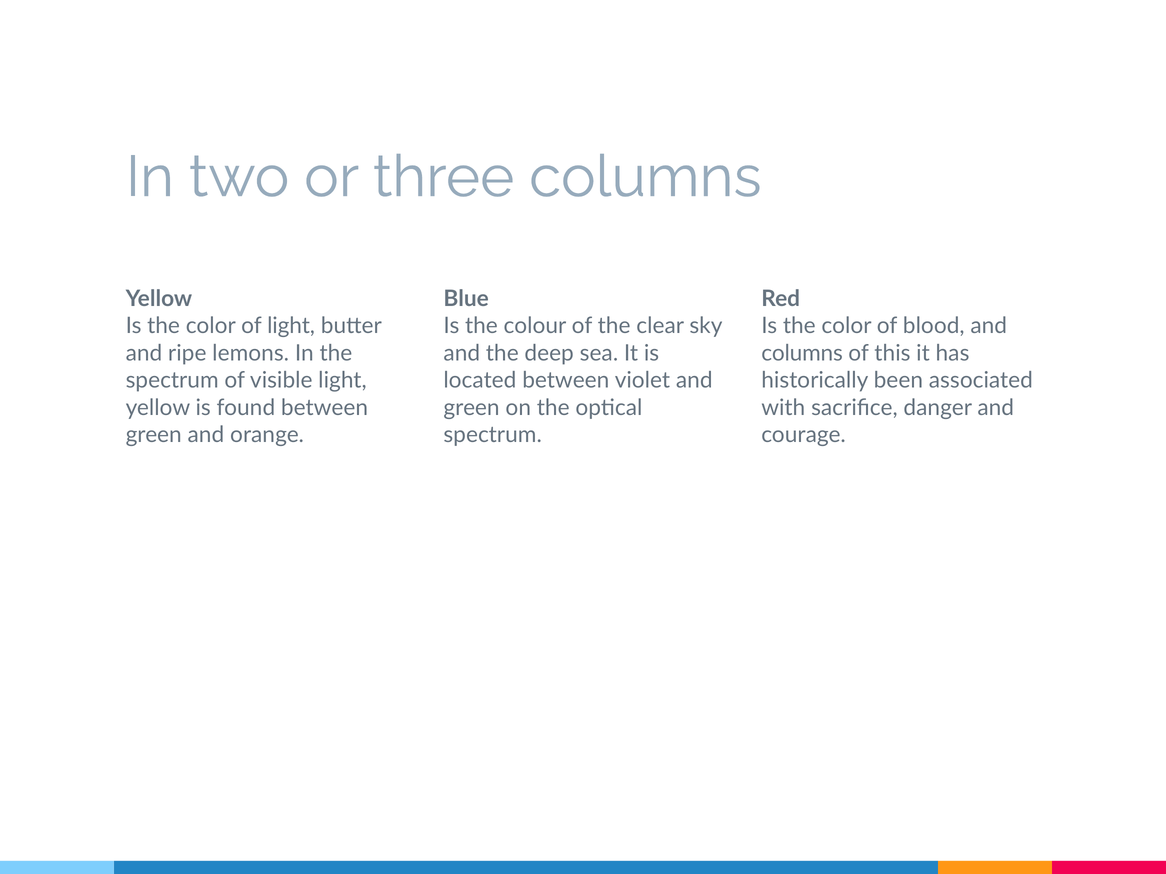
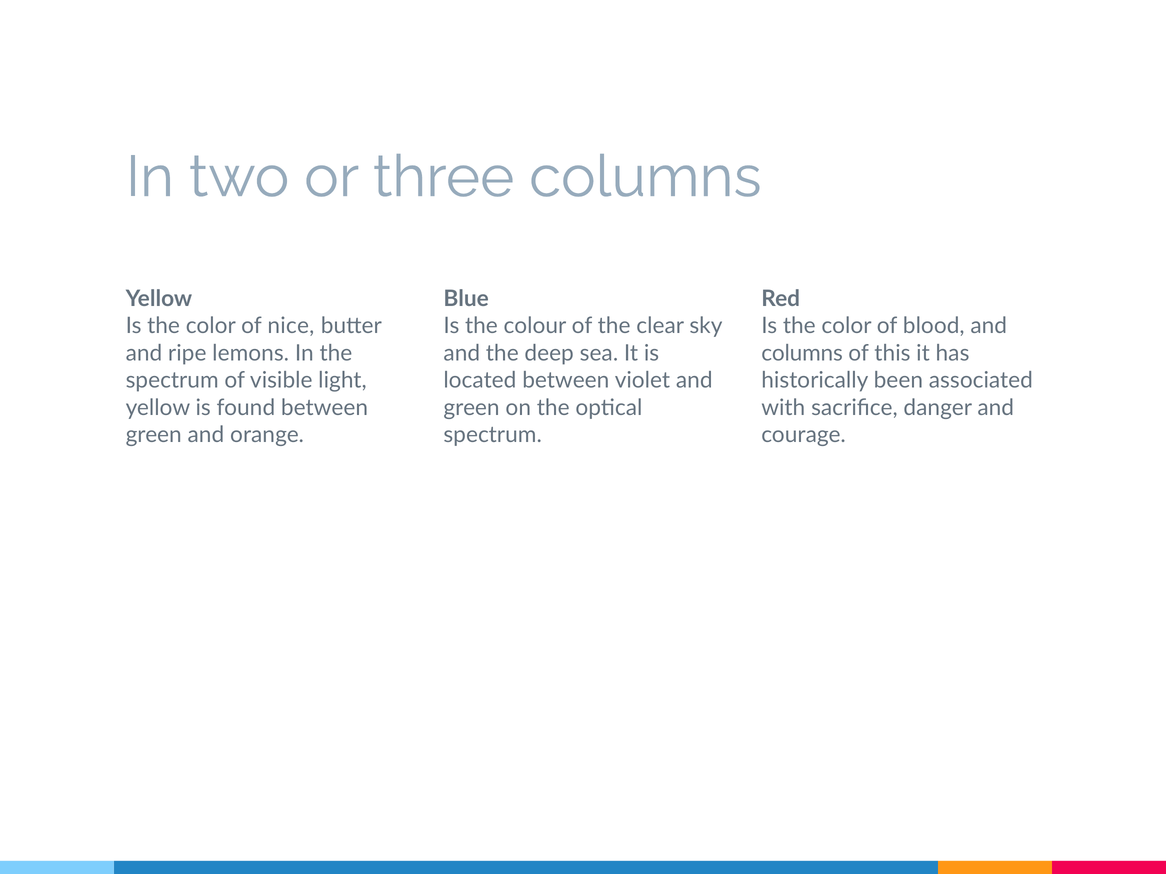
of light: light -> nice
